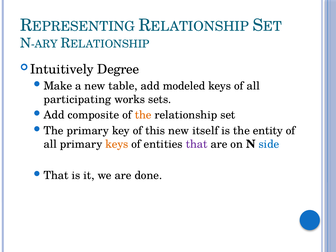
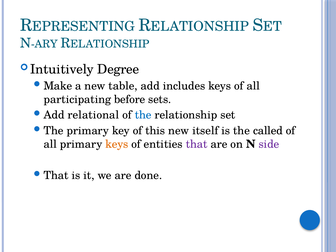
modeled: modeled -> includes
works: works -> before
composite: composite -> relational
the at (143, 115) colour: orange -> blue
entity: entity -> called
side colour: blue -> purple
